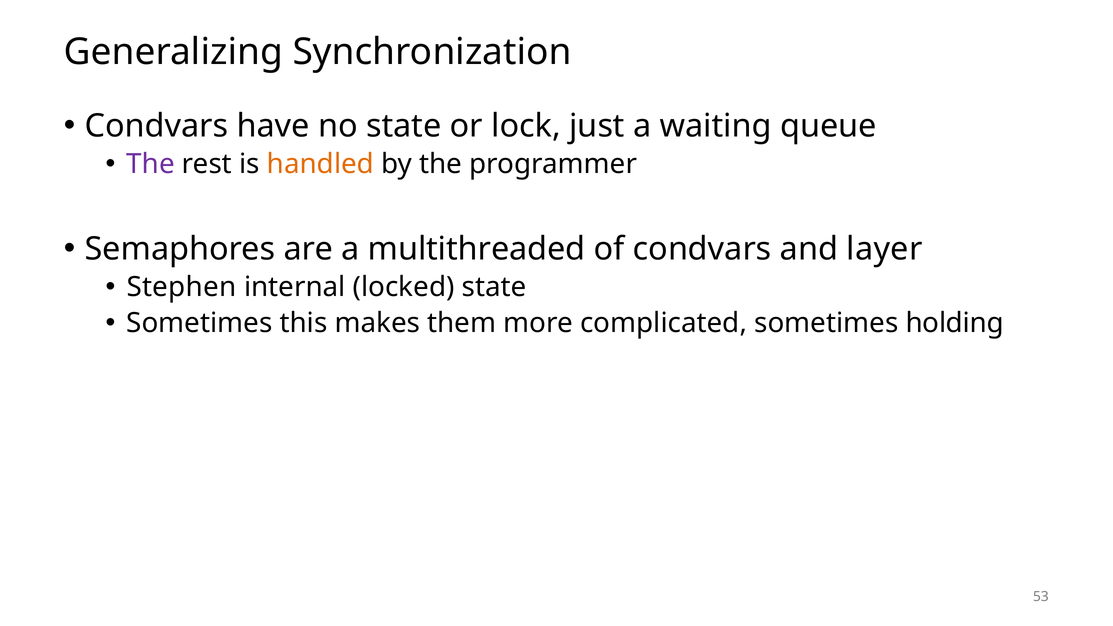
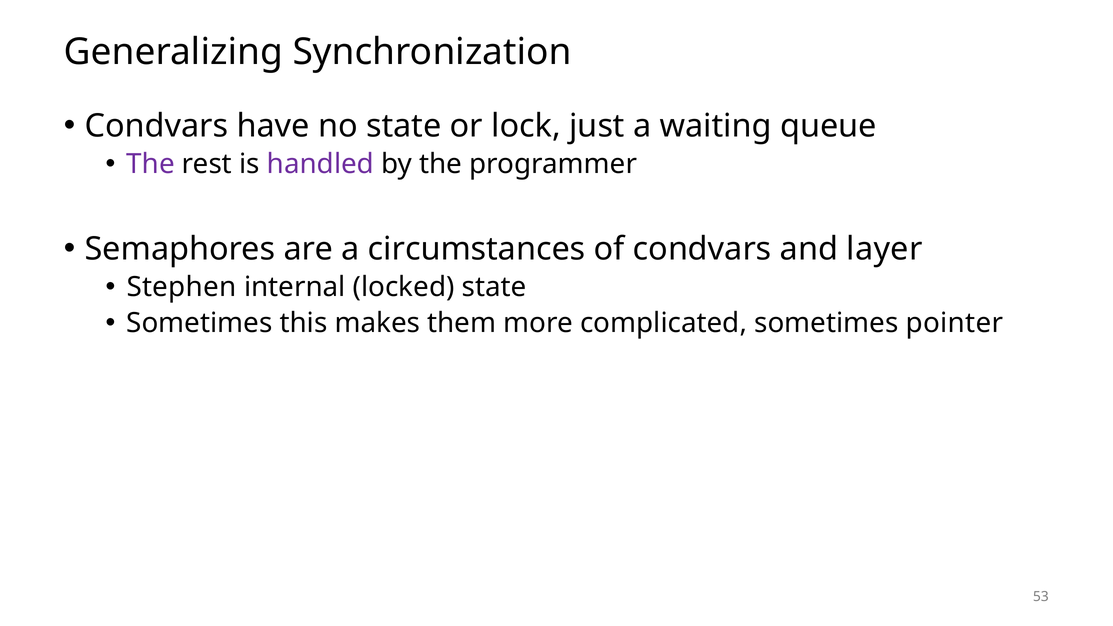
handled colour: orange -> purple
multithreaded: multithreaded -> circumstances
holding: holding -> pointer
